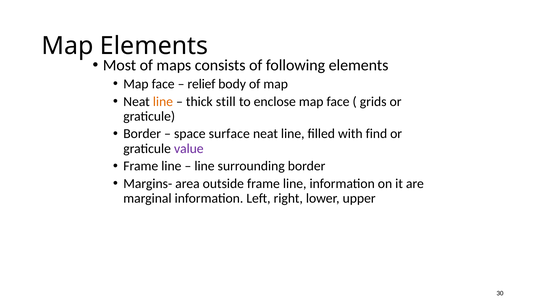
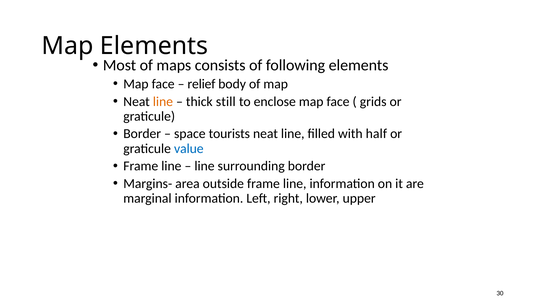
surface: surface -> tourists
find: find -> half
value colour: purple -> blue
